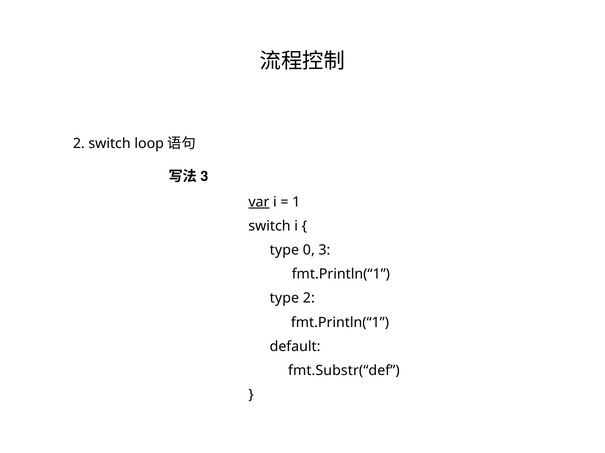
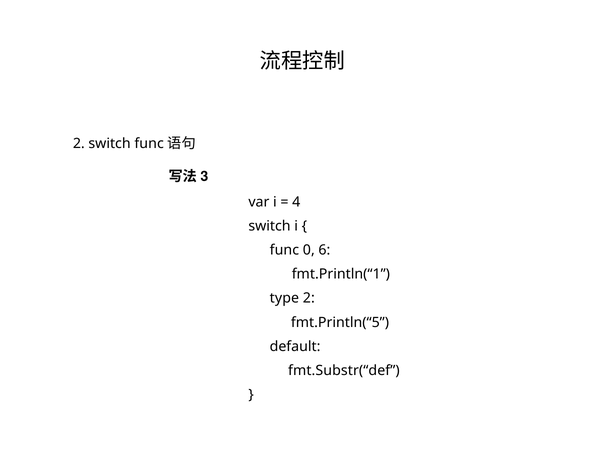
switch loop: loop -> func
var underline: present -> none
1: 1 -> 4
type at (284, 251): type -> func
3: 3 -> 6
fmt.Println(“1 at (340, 323): fmt.Println(“1 -> fmt.Println(“5
